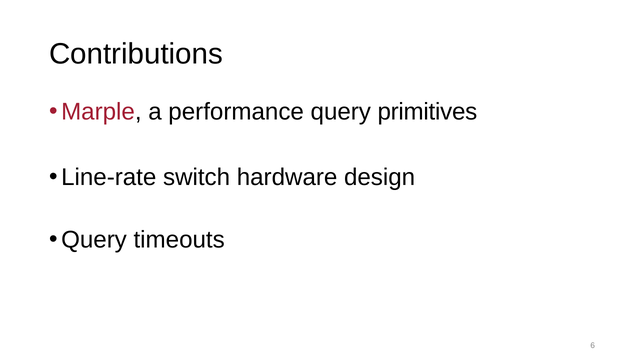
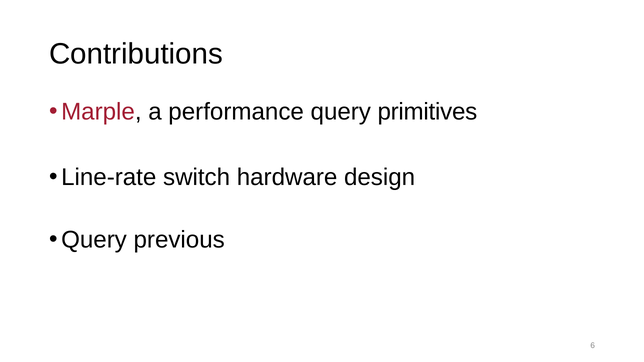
timeouts: timeouts -> previous
